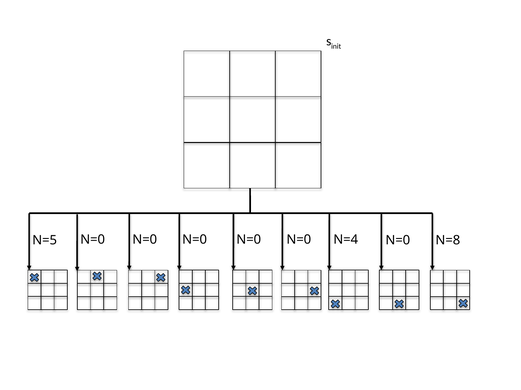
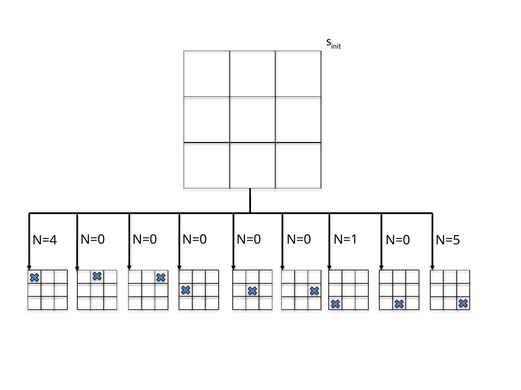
N=5: N=5 -> N=4
N=4: N=4 -> N=1
N=8: N=8 -> N=5
